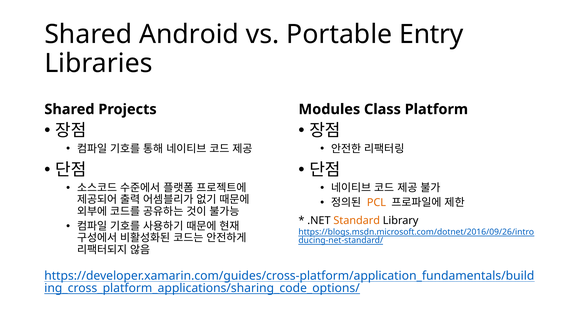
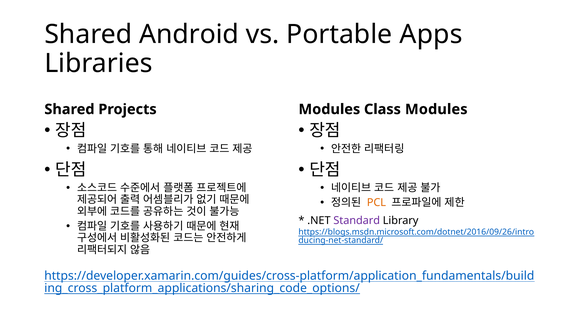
Entry: Entry -> Apps
Class Platform: Platform -> Modules
Standard colour: orange -> purple
